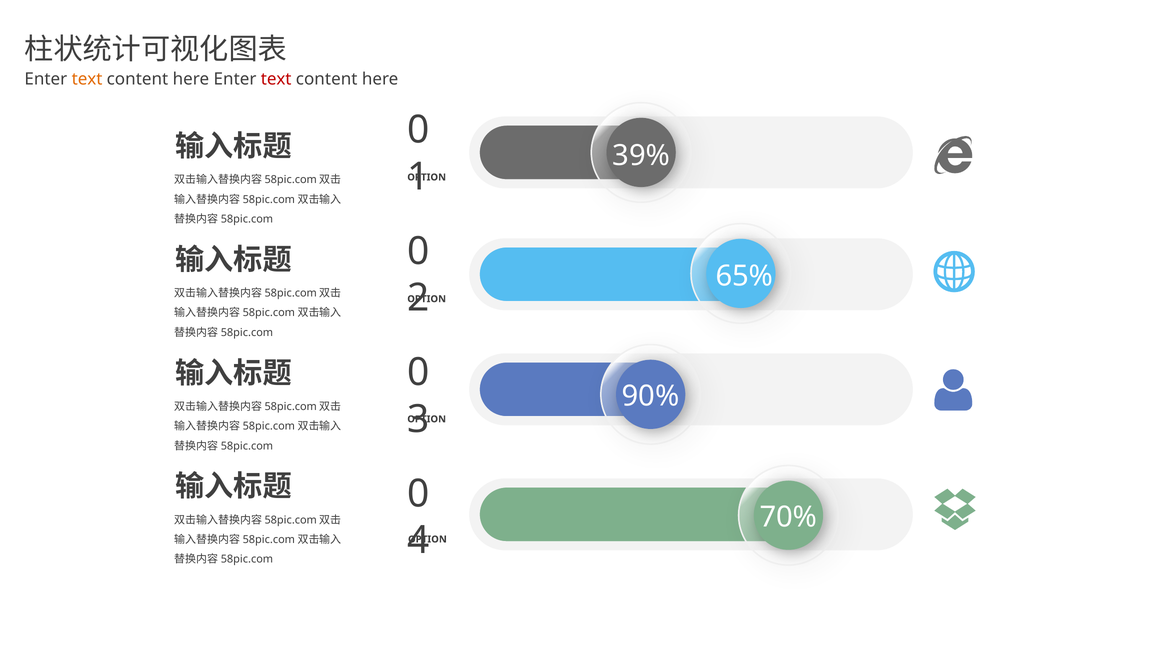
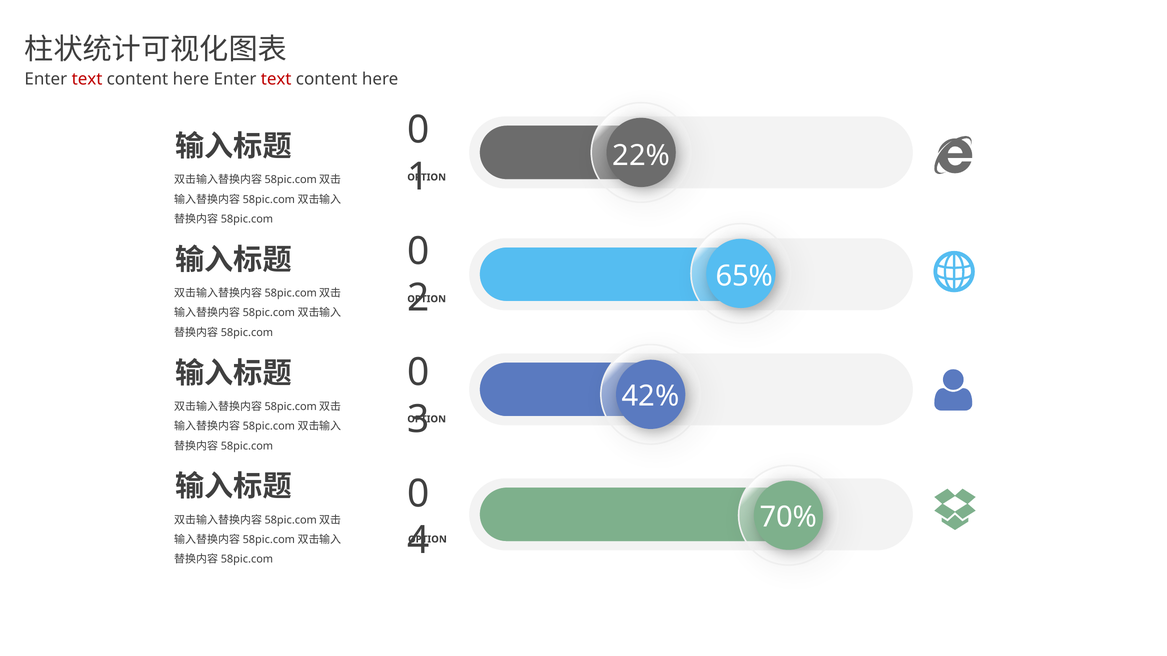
text at (87, 79) colour: orange -> red
39%: 39% -> 22%
90%: 90% -> 42%
